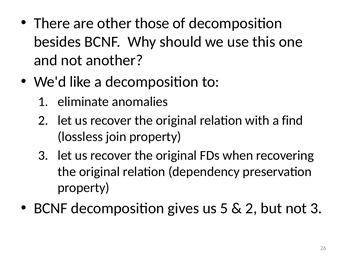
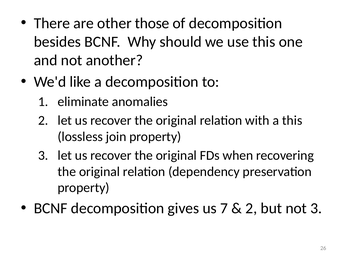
a find: find -> this
5: 5 -> 7
